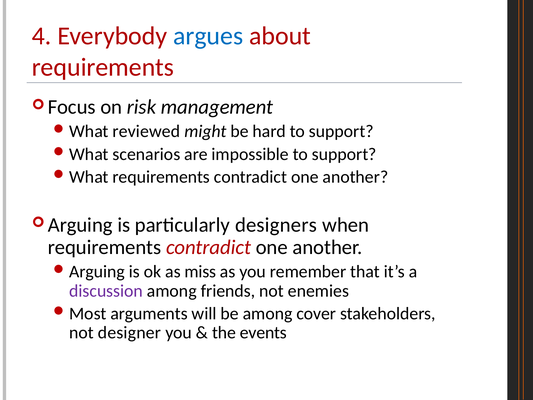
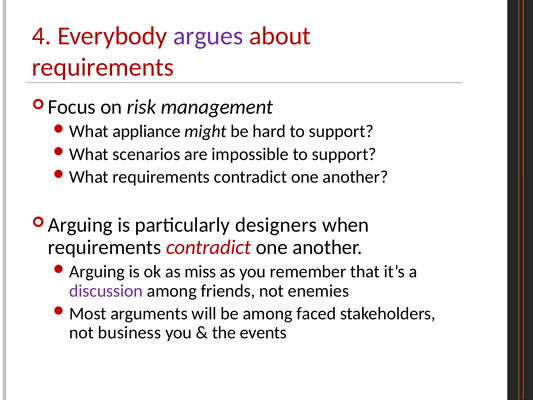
argues colour: blue -> purple
reviewed: reviewed -> appliance
cover: cover -> faced
designer: designer -> business
